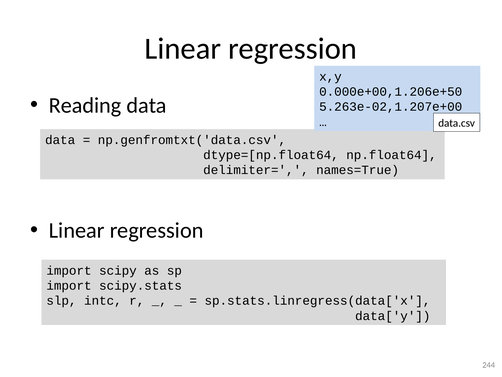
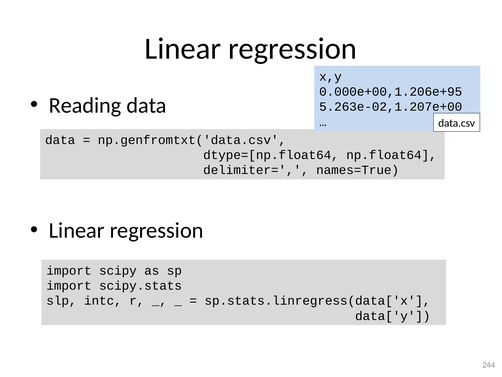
0.000e+00,1.206e+50: 0.000e+00,1.206e+50 -> 0.000e+00,1.206e+95
